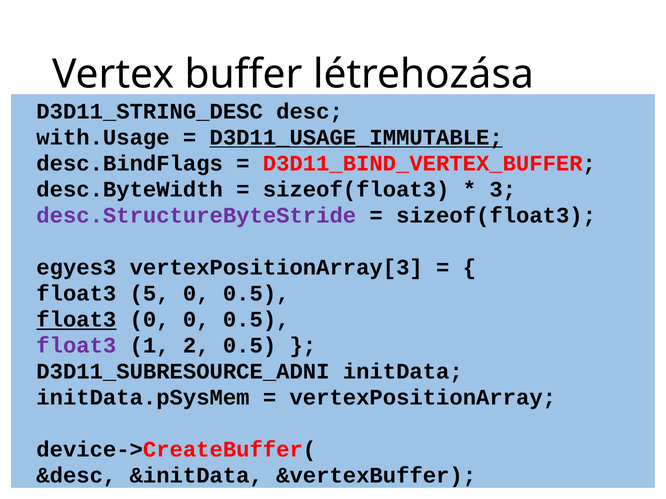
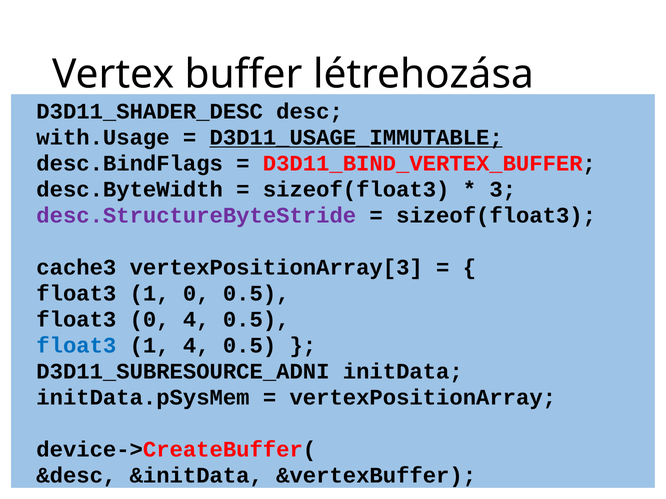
D3D11_STRING_DESC: D3D11_STRING_DESC -> D3D11_SHADER_DESC
egyes3: egyes3 -> cache3
5 at (150, 294): 5 -> 1
float3 at (76, 320) underline: present -> none
0 0: 0 -> 4
float3 at (76, 346) colour: purple -> blue
1 2: 2 -> 4
